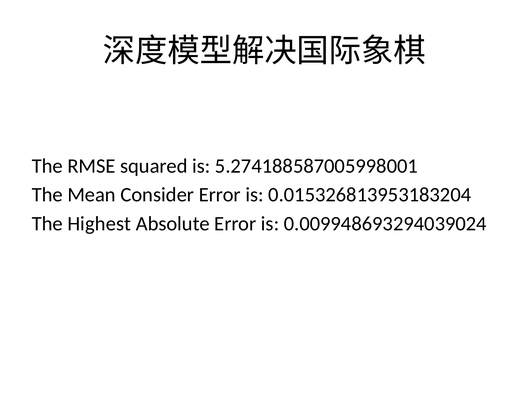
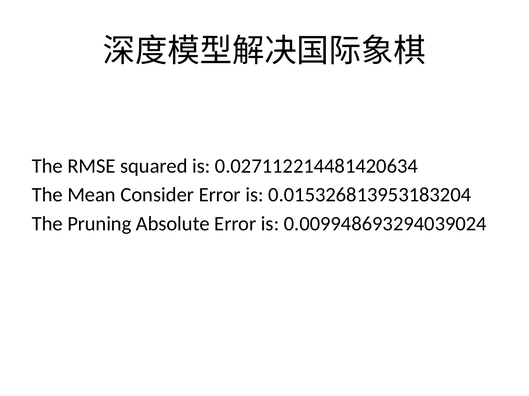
5.274188587005998001: 5.274188587005998001 -> 0.027112214481420634
Highest: Highest -> Pruning
